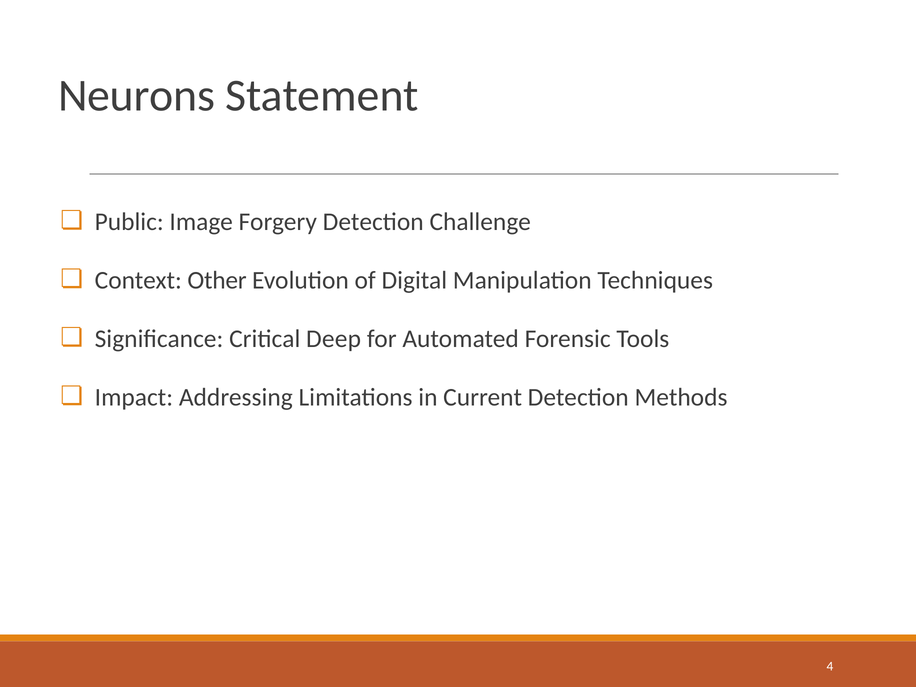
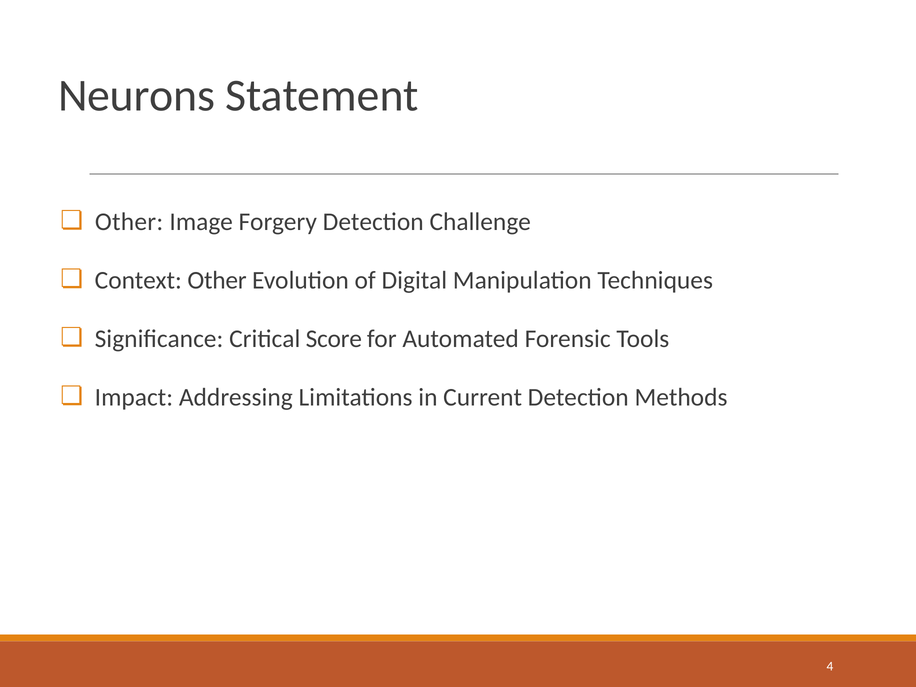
Public at (129, 222): Public -> Other
Deep: Deep -> Score
